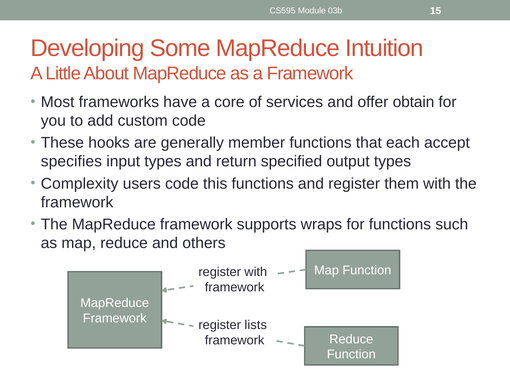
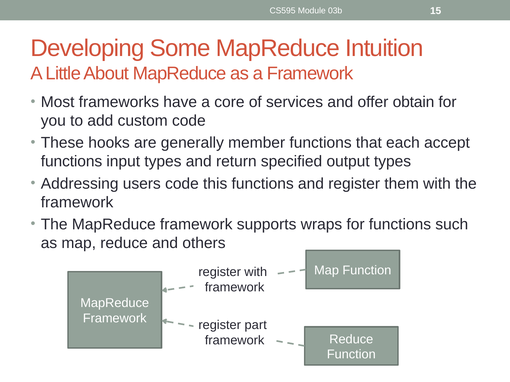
specifies at (71, 162): specifies -> functions
Complexity: Complexity -> Addressing
lists: lists -> part
